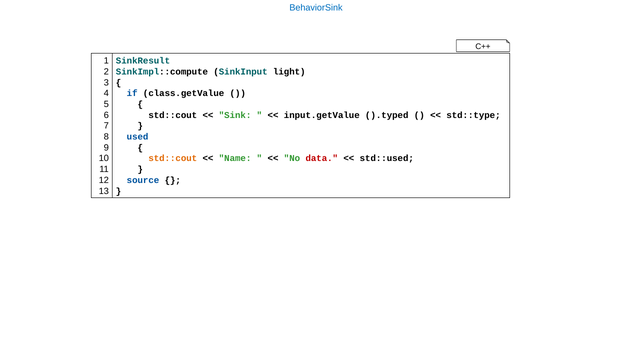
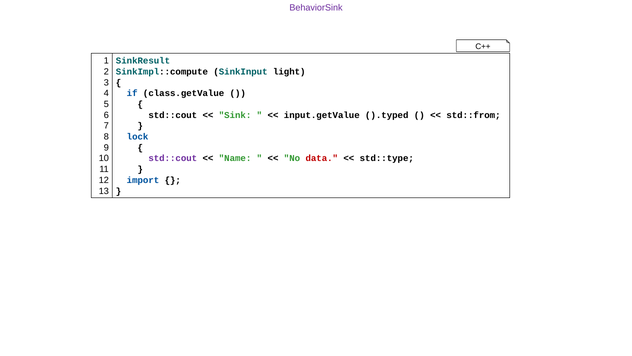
BehaviorSink colour: blue -> purple
std::type: std::type -> std::from
used: used -> lock
std::cout at (173, 158) colour: orange -> purple
std::used: std::used -> std::type
source: source -> import
